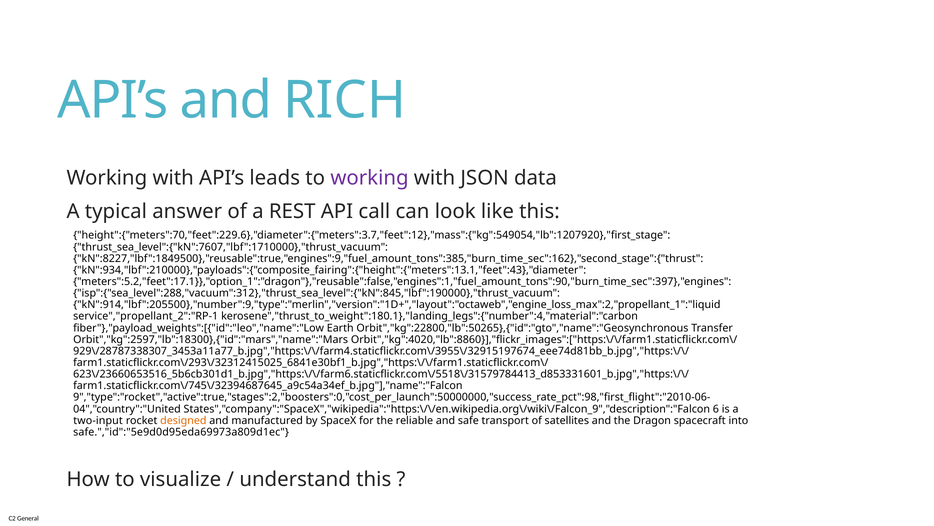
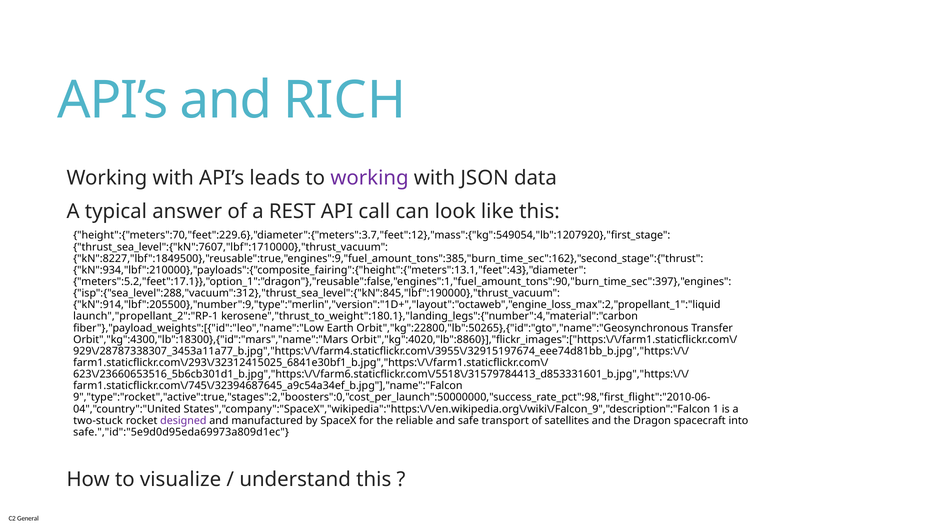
service","propellant_2":"RP-1: service","propellant_2":"RP-1 -> launch","propellant_2":"RP-1
Orbit","kg":2597,"lb":18300},{"id":"mars","name":"Mars: Orbit","kg":2597,"lb":18300},{"id":"mars","name":"Mars -> Orbit","kg":4300,"lb":18300},{"id":"mars","name":"Mars
6: 6 -> 1
two-input: two-input -> two-stuck
designed colour: orange -> purple
